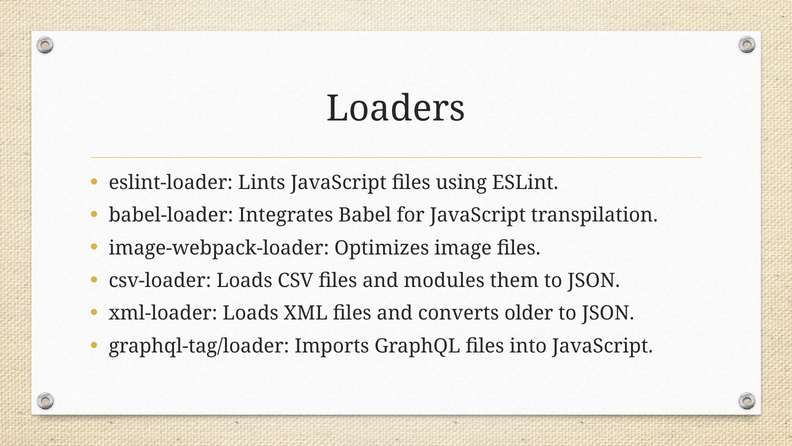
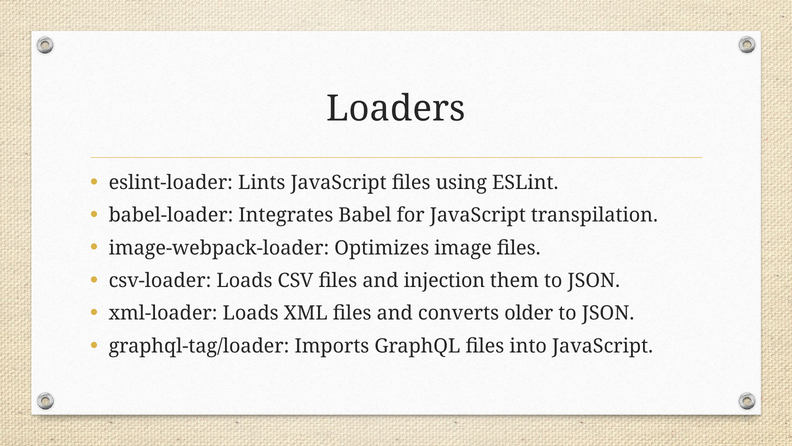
modules: modules -> injection
